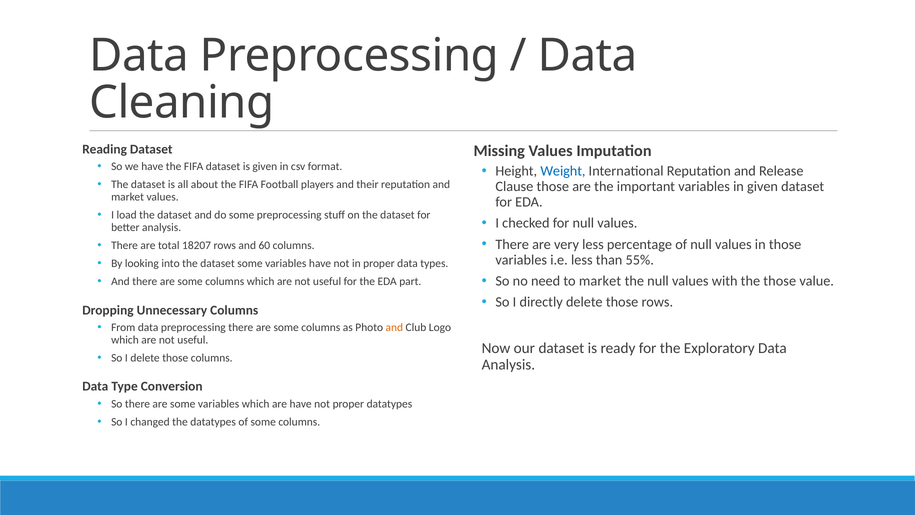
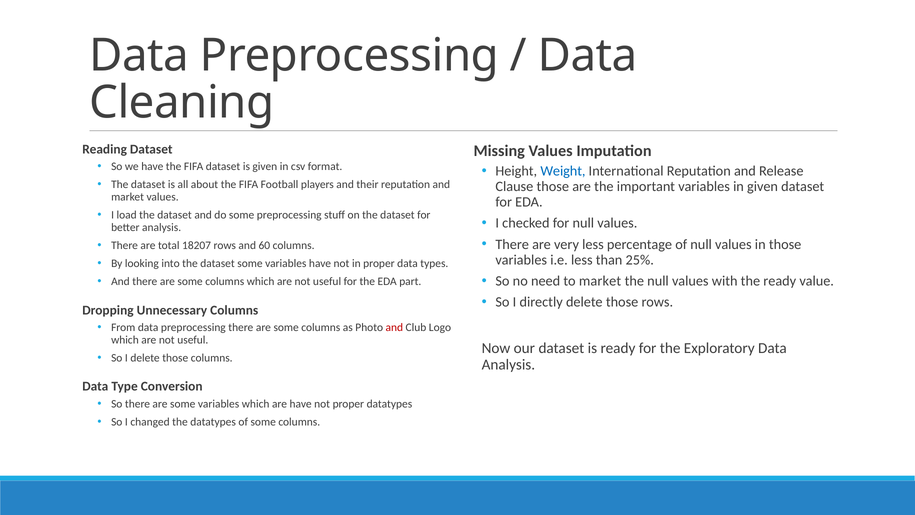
55%: 55% -> 25%
the those: those -> ready
and at (394, 327) colour: orange -> red
